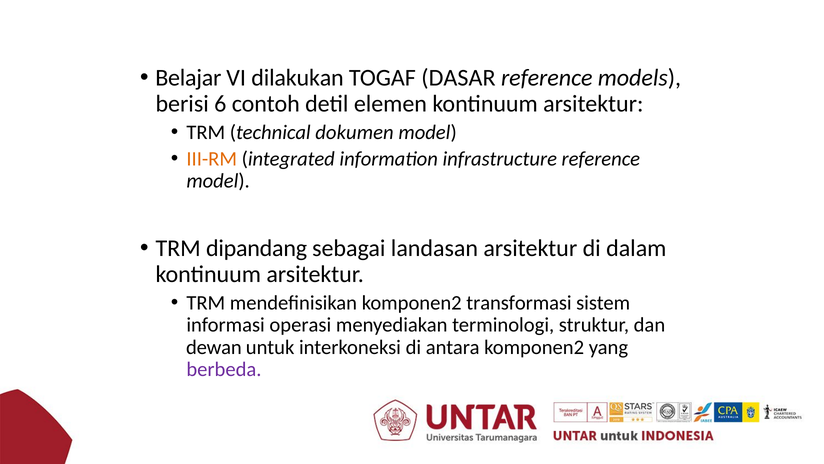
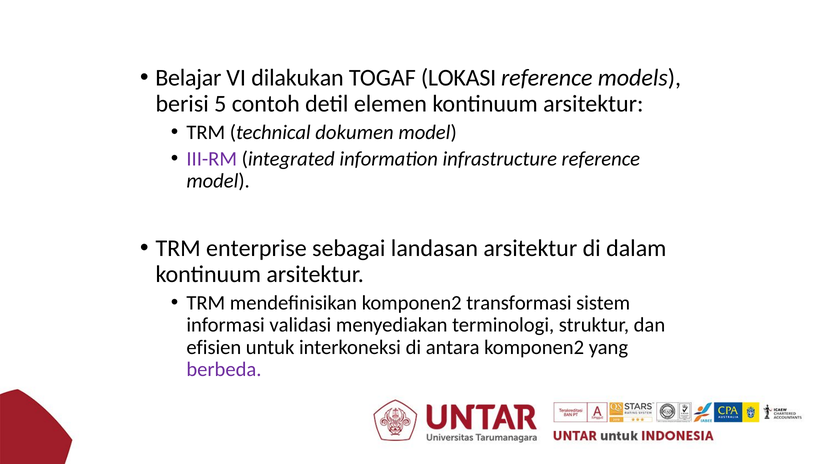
DASAR: DASAR -> LOKASI
6: 6 -> 5
III-RM colour: orange -> purple
dipandang: dipandang -> enterprise
operasi: operasi -> validasi
dewan: dewan -> efisien
